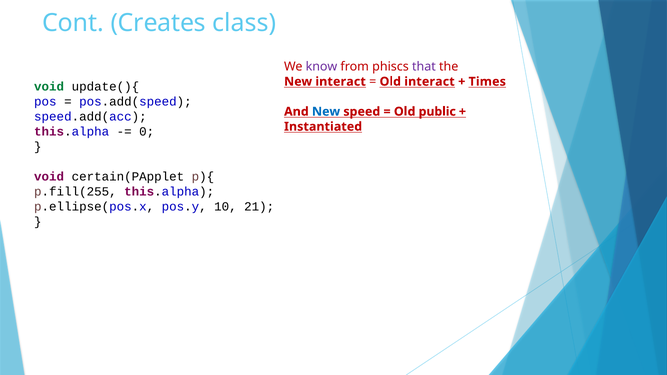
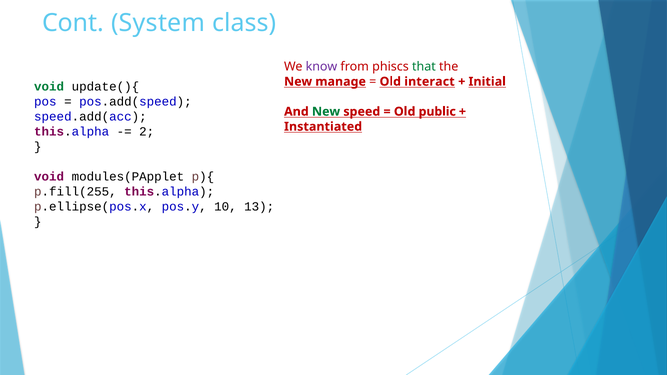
Creates: Creates -> System
that colour: purple -> green
New interact: interact -> manage
Times: Times -> Initial
New at (326, 112) colour: blue -> green
0: 0 -> 2
certain(PApplet: certain(PApplet -> modules(PApplet
21: 21 -> 13
